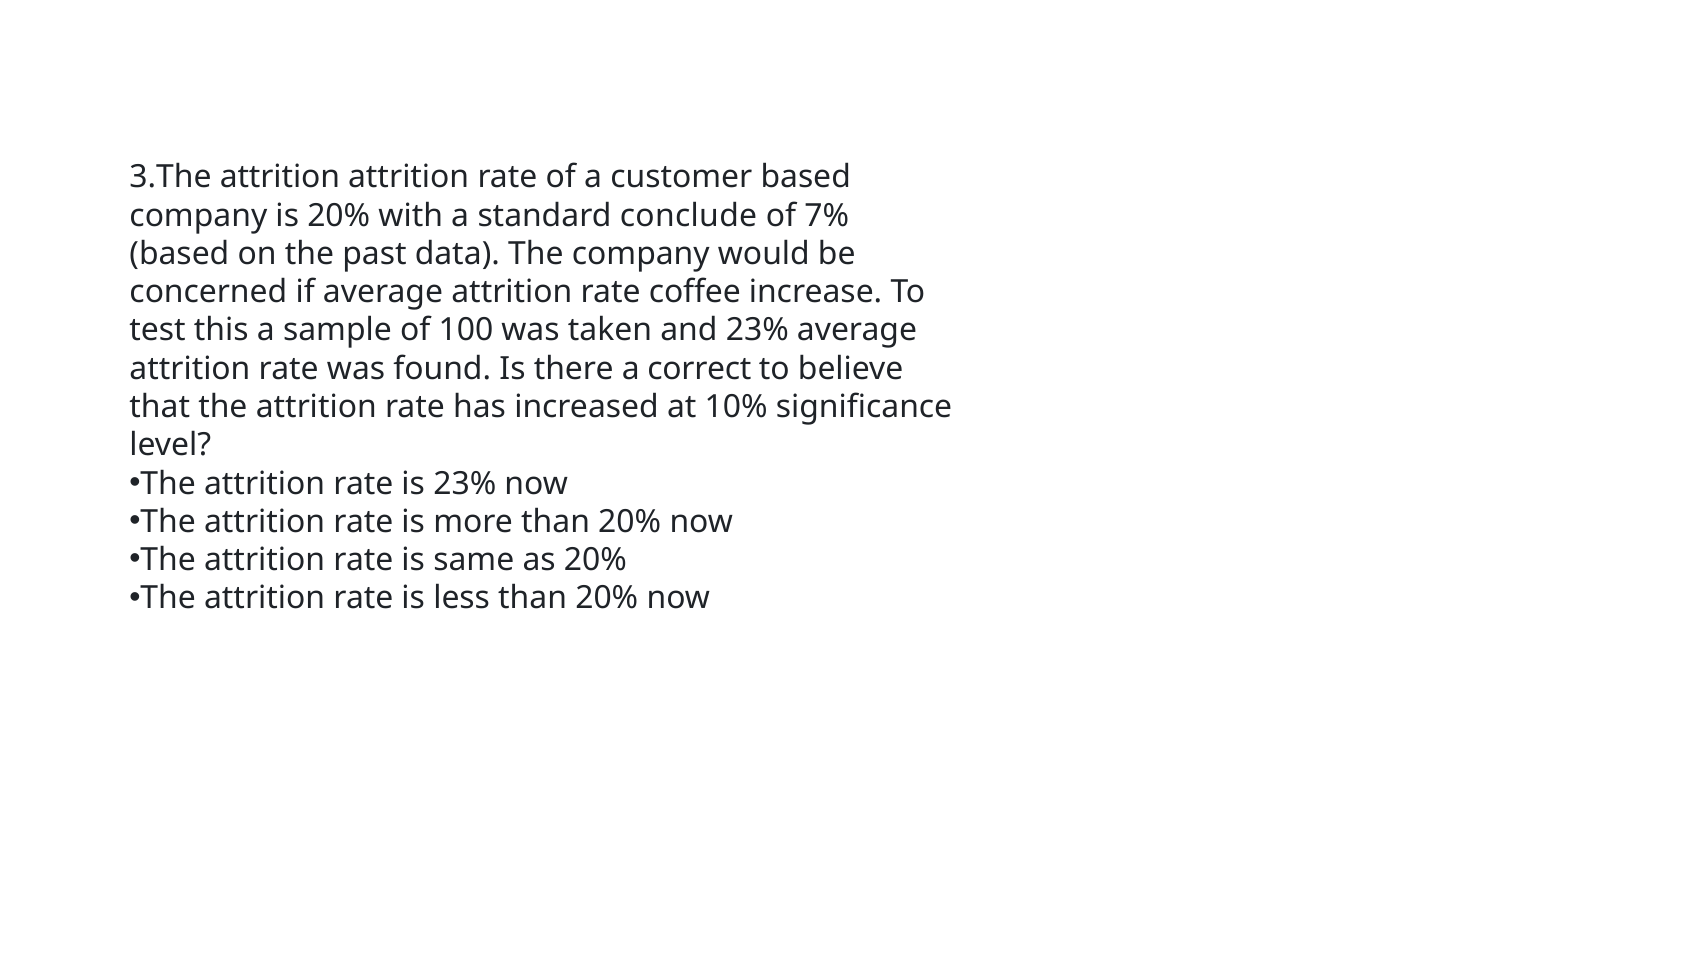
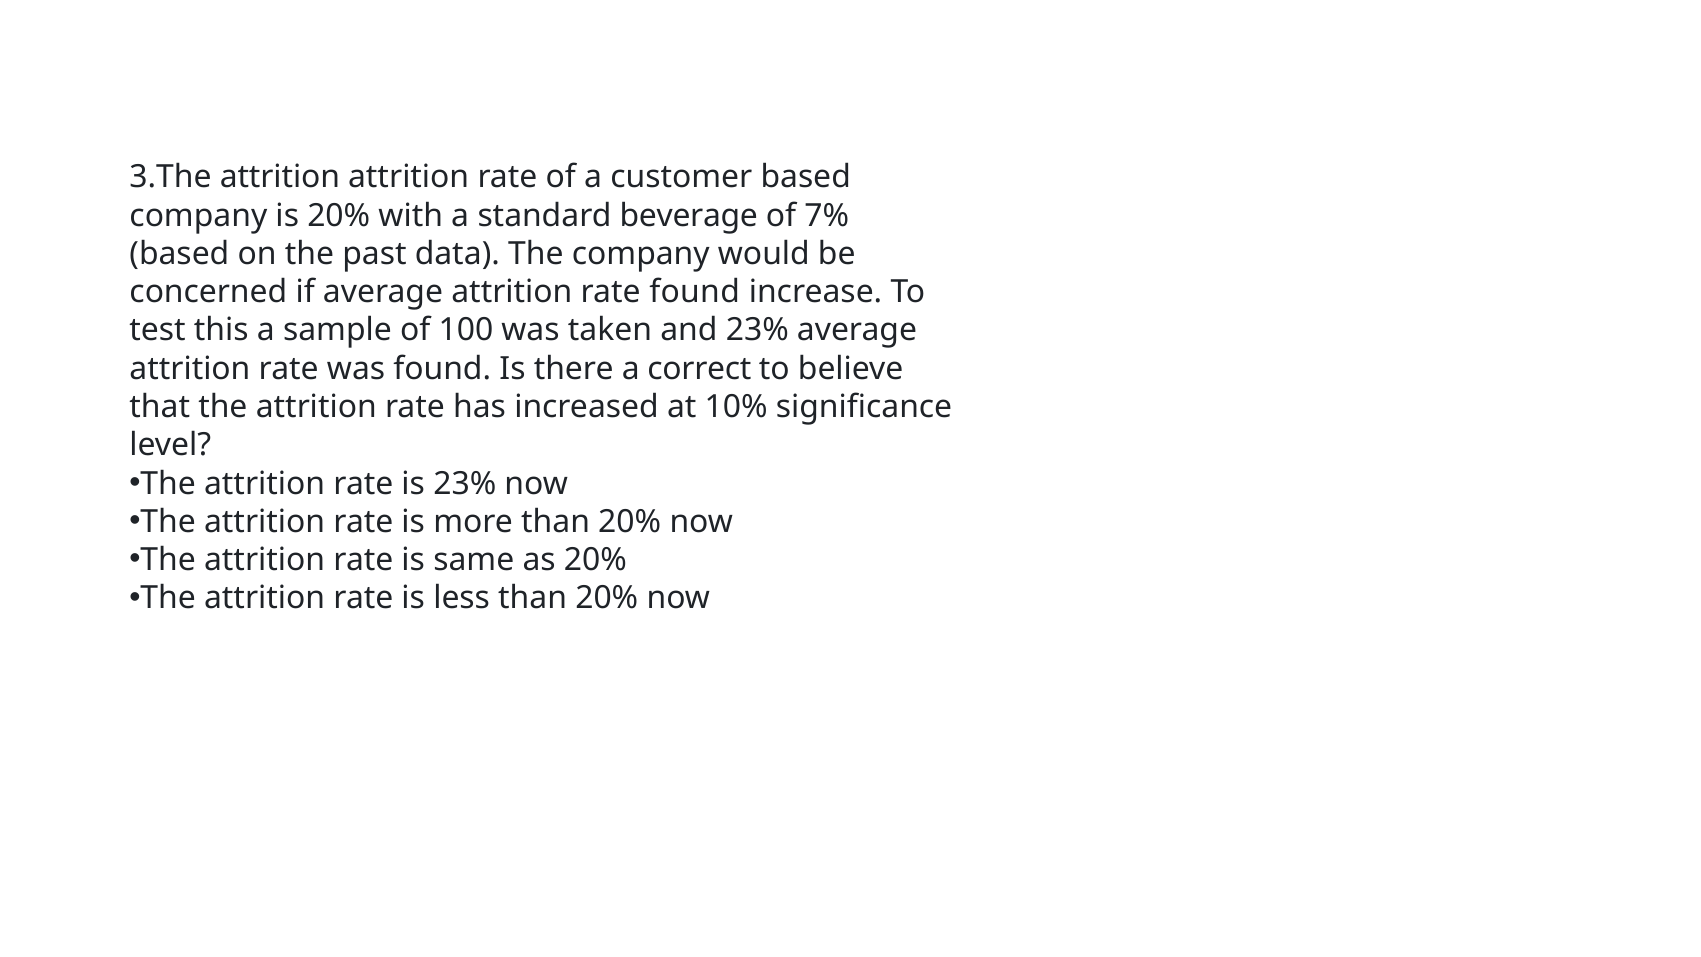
conclude: conclude -> beverage
rate coffee: coffee -> found
